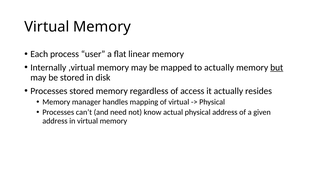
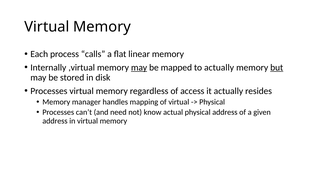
user: user -> calls
may at (139, 68) underline: none -> present
Processes stored: stored -> virtual
